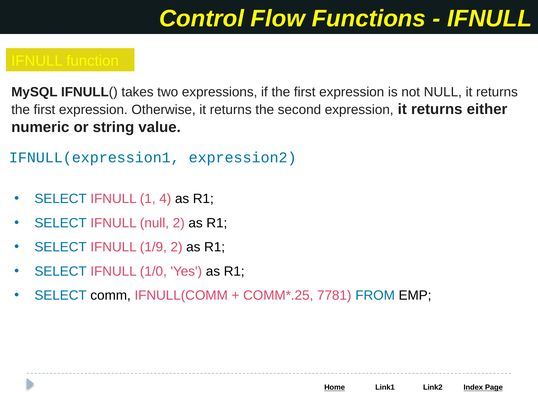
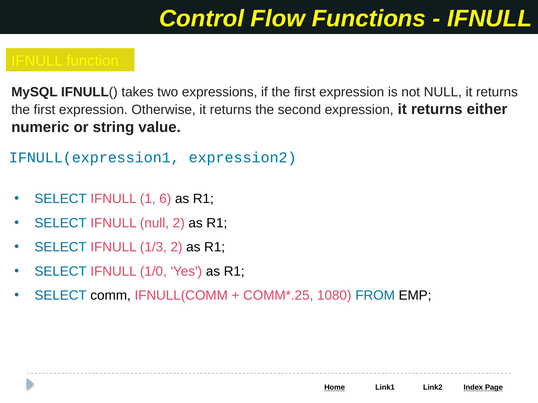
4: 4 -> 6
1/9: 1/9 -> 1/3
7781: 7781 -> 1080
